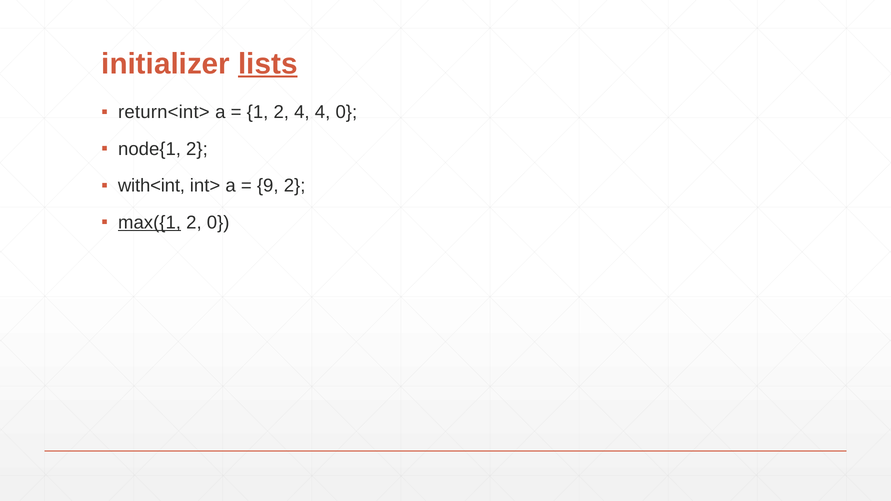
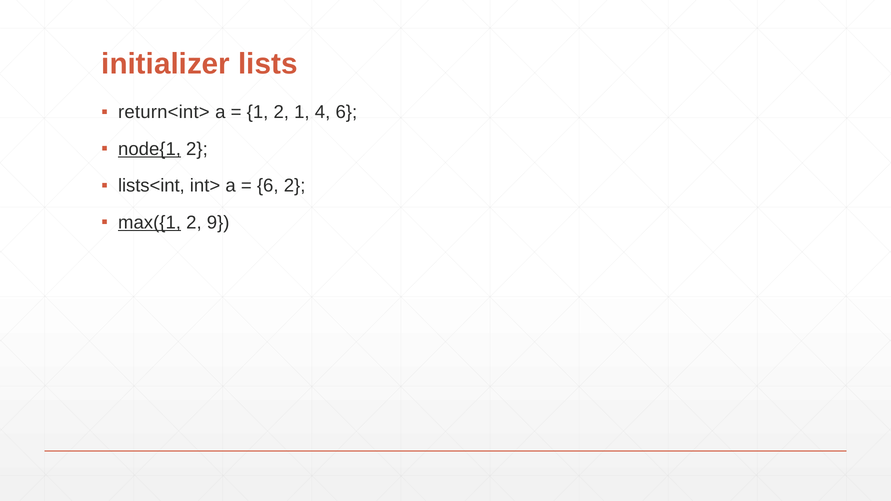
lists underline: present -> none
2 4: 4 -> 1
4 0: 0 -> 6
node{1 underline: none -> present
with<int: with<int -> lists<int
9 at (268, 186): 9 -> 6
2 0: 0 -> 9
